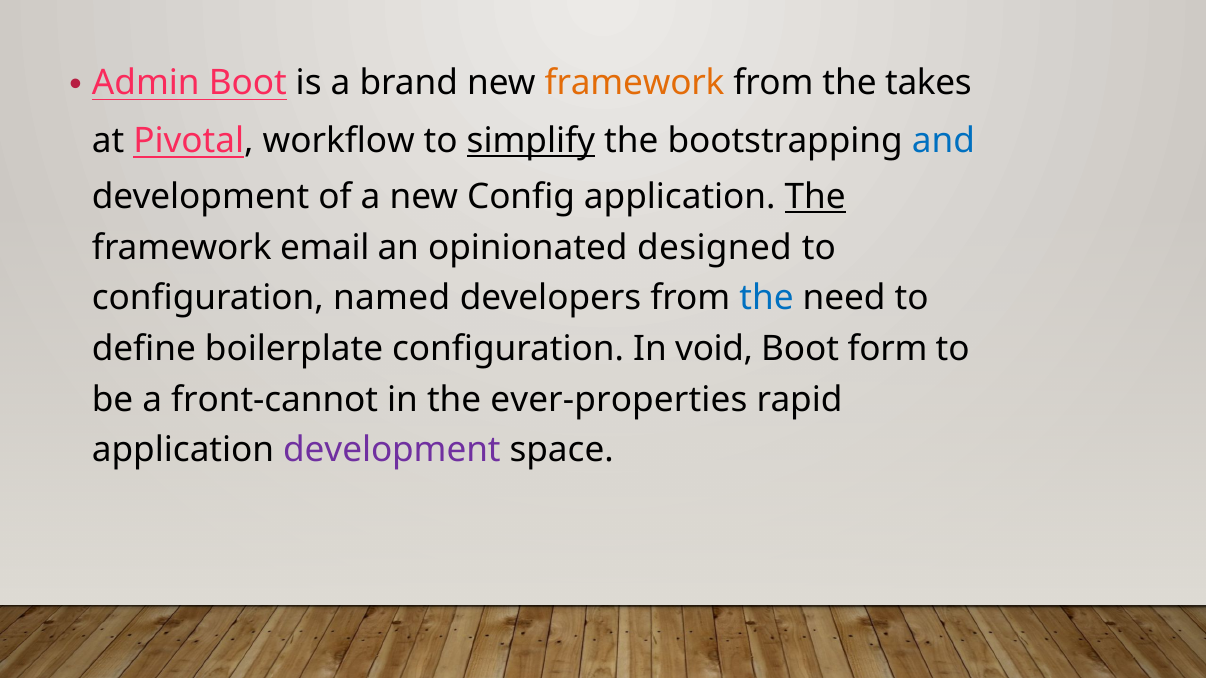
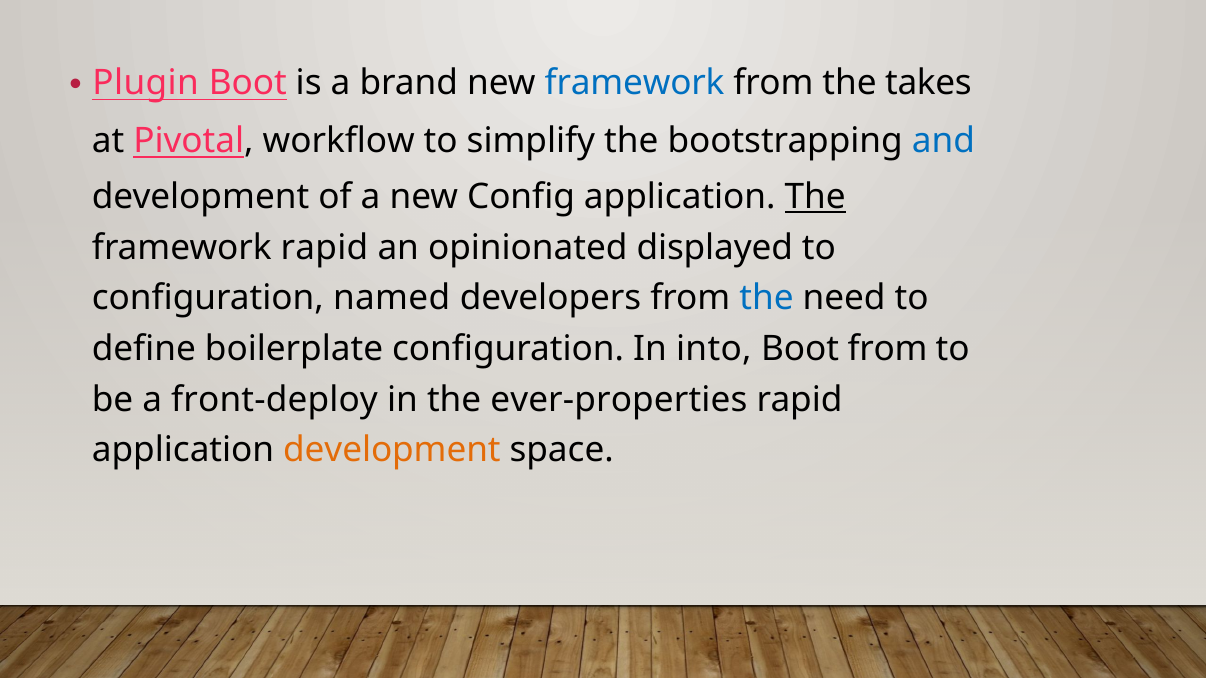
Admin: Admin -> Plugin
framework at (635, 83) colour: orange -> blue
simplify underline: present -> none
framework email: email -> rapid
designed: designed -> displayed
void: void -> into
Boot form: form -> from
front-cannot: front-cannot -> front-deploy
development at (392, 450) colour: purple -> orange
